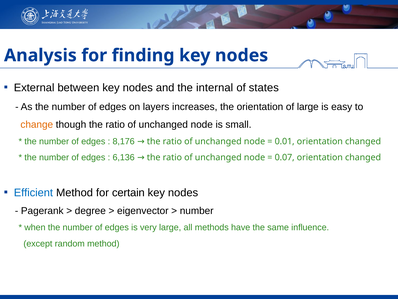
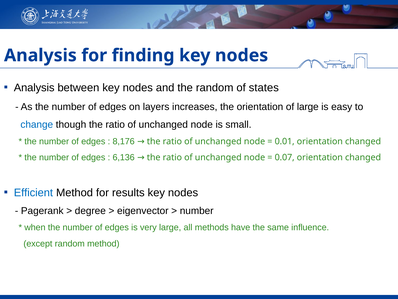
External at (34, 88): External -> Analysis
the internal: internal -> random
change colour: orange -> blue
certain: certain -> results
